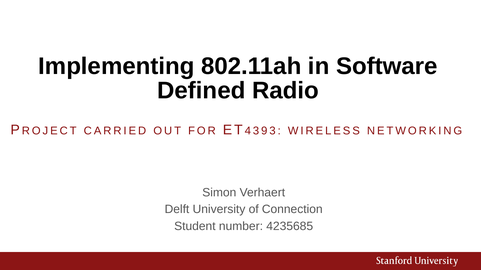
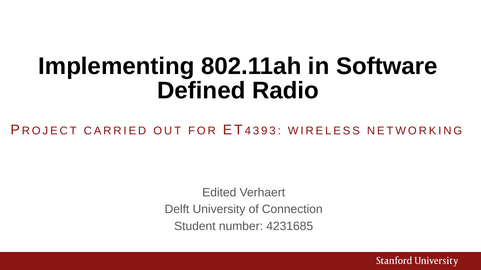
Simon: Simon -> Edited
4235685: 4235685 -> 4231685
